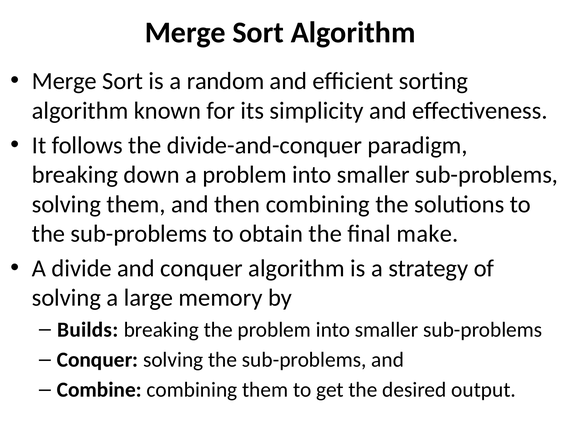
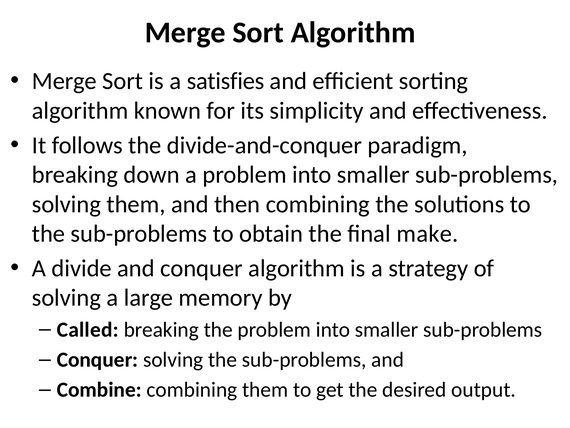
random: random -> satisfies
Builds: Builds -> Called
